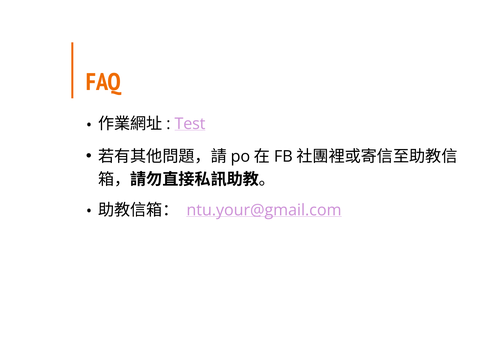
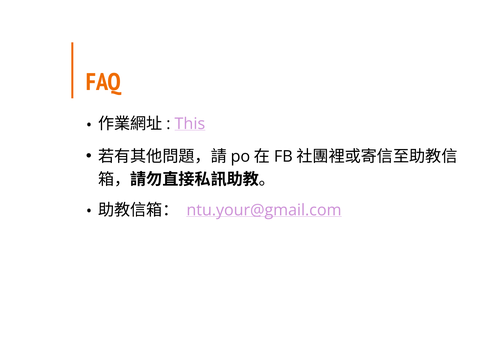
Test: Test -> This
